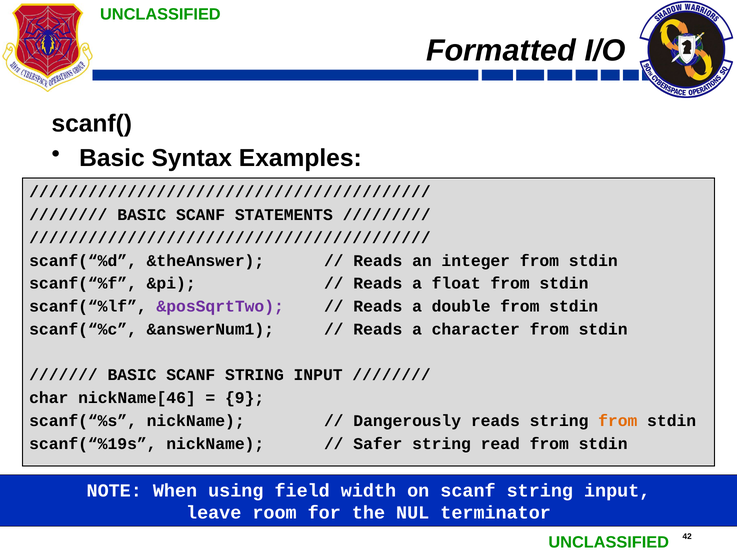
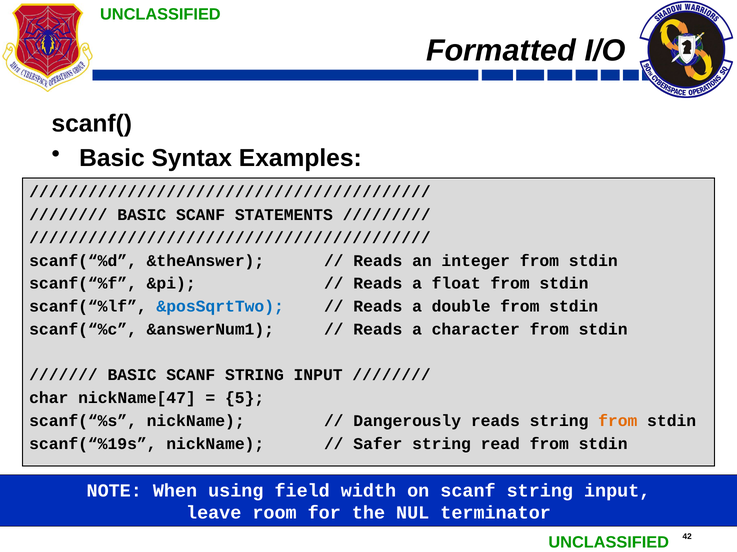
&posSqrtTwo colour: purple -> blue
nickName[46: nickName[46 -> nickName[47
9: 9 -> 5
